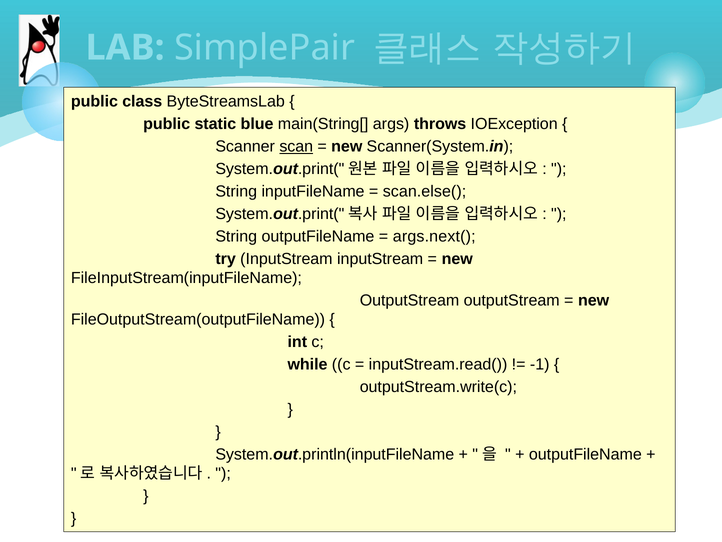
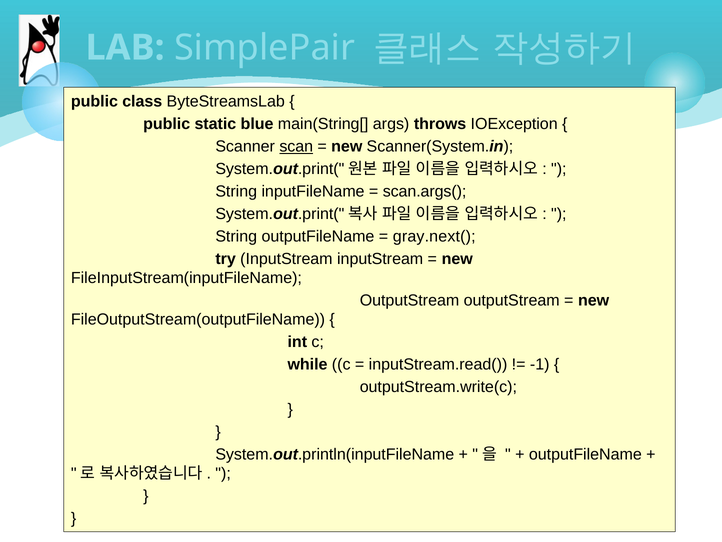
scan.else(: scan.else( -> scan.args(
args.next(: args.next( -> gray.next(
